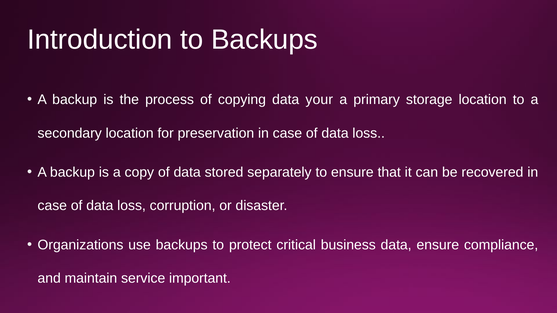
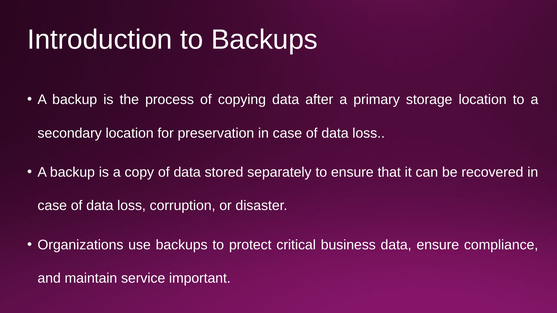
your: your -> after
